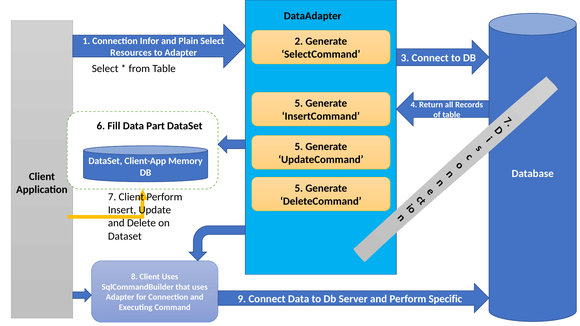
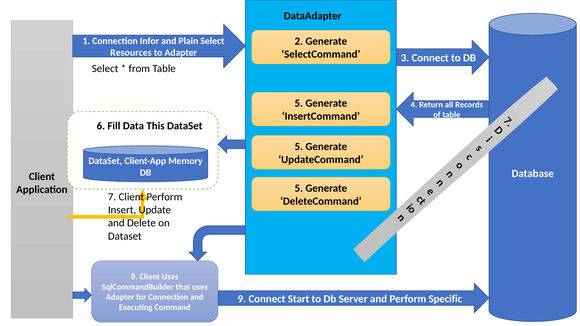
Part: Part -> This
Connect Data: Data -> Start
